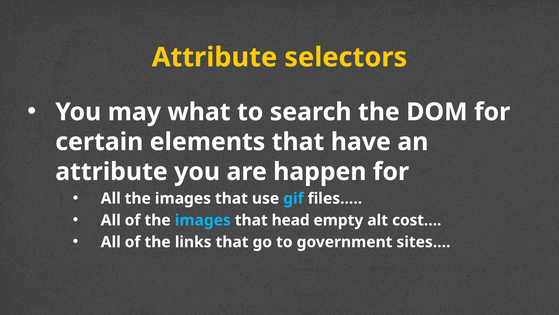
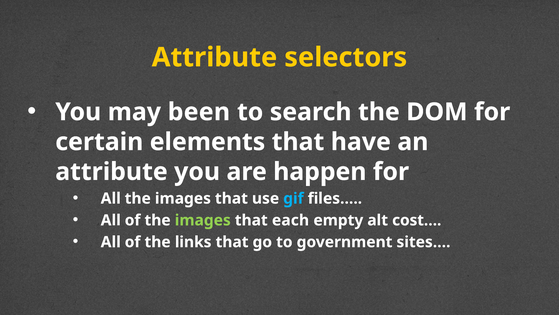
what: what -> been
images at (203, 220) colour: light blue -> light green
head: head -> each
